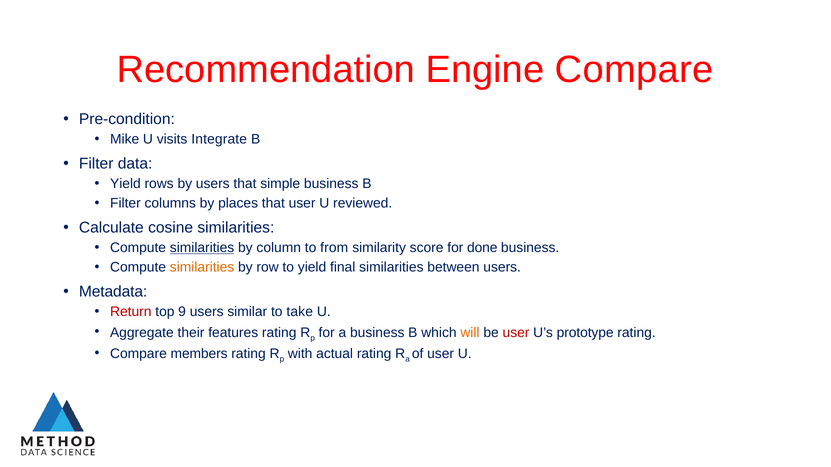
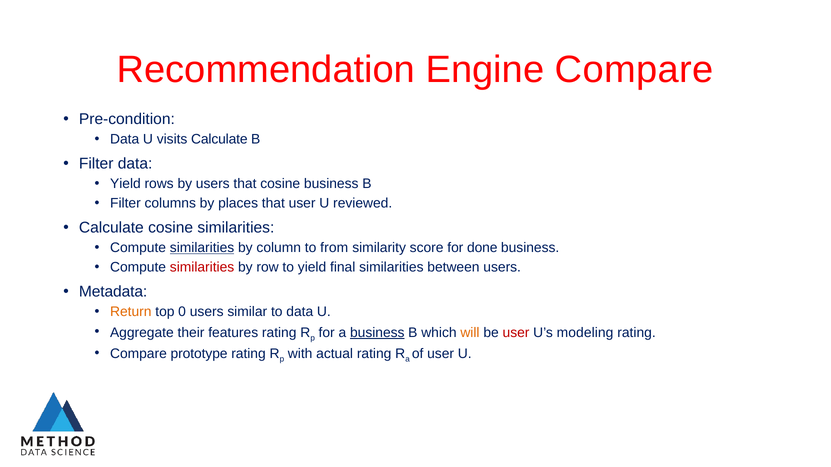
Mike at (125, 139): Mike -> Data
visits Integrate: Integrate -> Calculate
that simple: simple -> cosine
similarities at (202, 267) colour: orange -> red
Return colour: red -> orange
9: 9 -> 0
to take: take -> data
business at (377, 333) underline: none -> present
prototype: prototype -> modeling
members: members -> prototype
